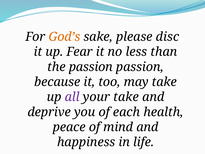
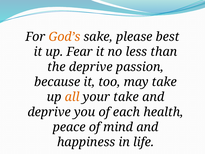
disc: disc -> best
the passion: passion -> deprive
all colour: purple -> orange
